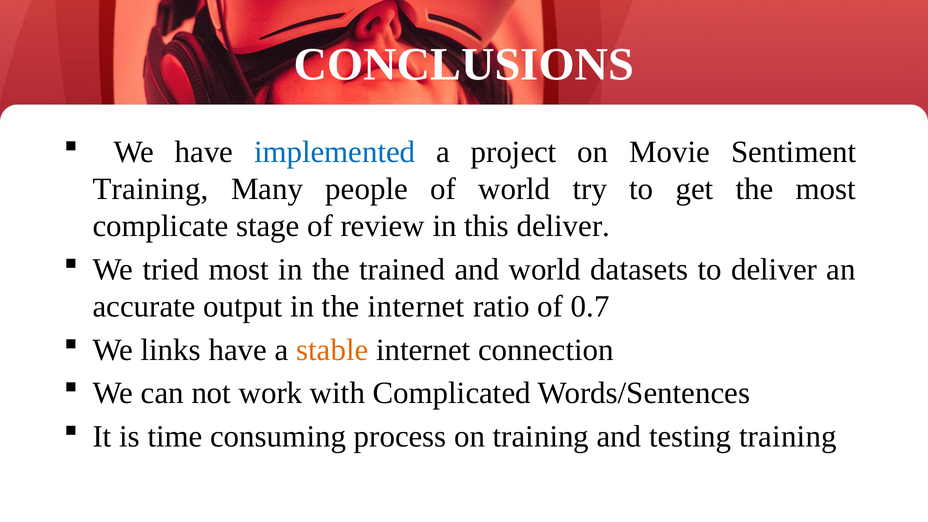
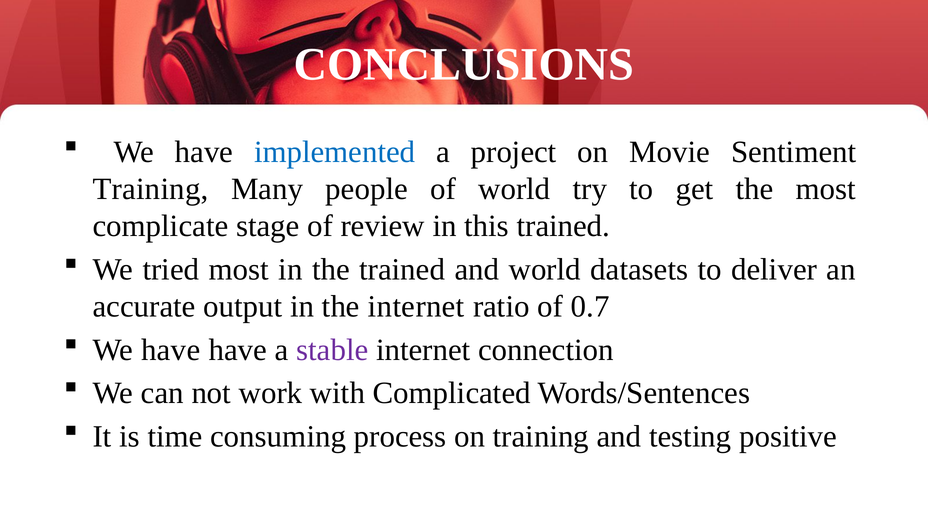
this deliver: deliver -> trained
links at (171, 350): links -> have
stable colour: orange -> purple
testing training: training -> positive
